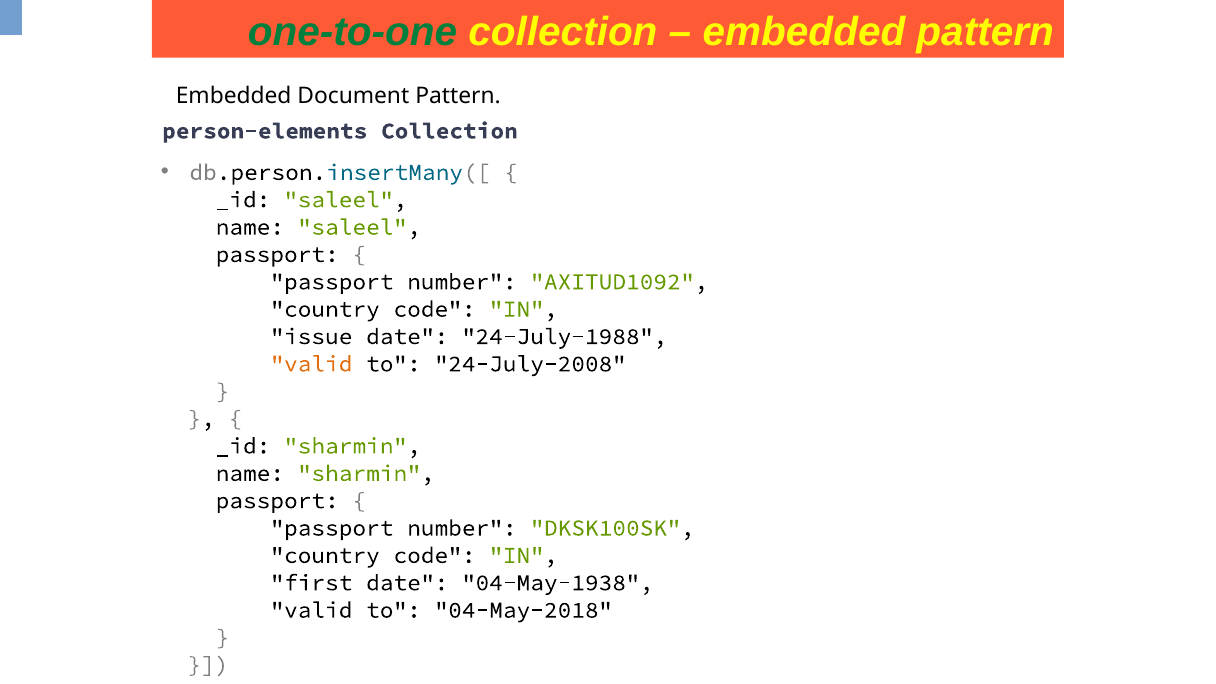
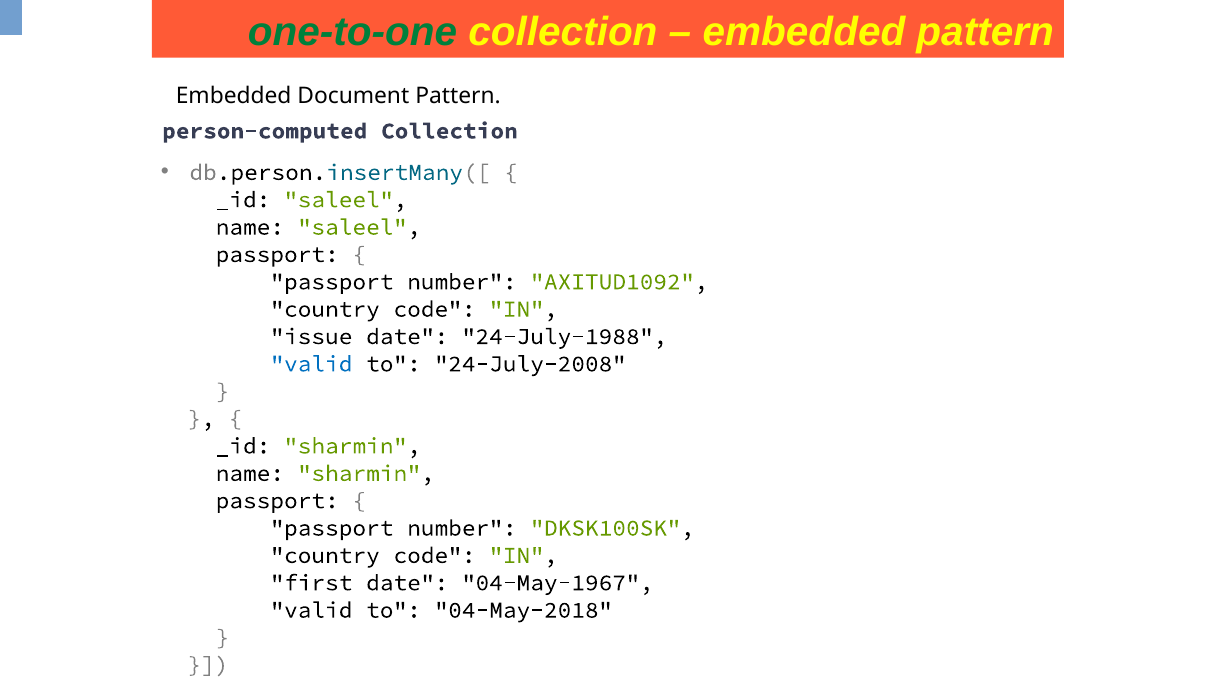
person-elements: person-elements -> person-computed
valid at (311, 364) colour: orange -> blue
04-May-1938: 04-May-1938 -> 04-May-1967
